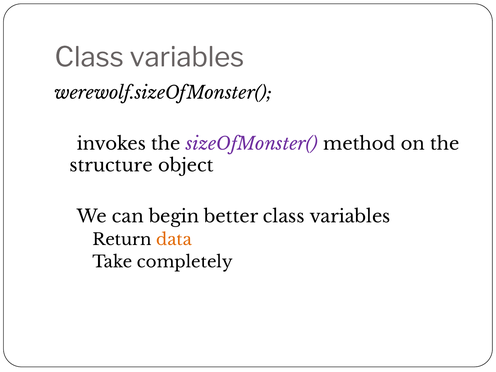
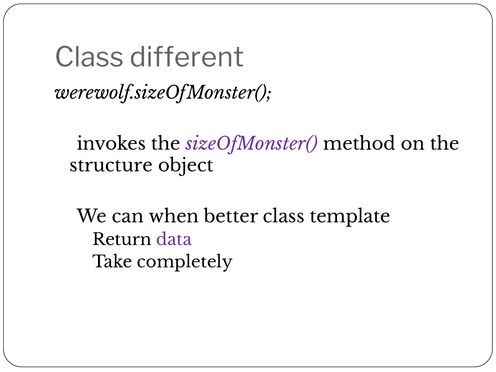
variables at (187, 57): variables -> different
begin: begin -> when
better class variables: variables -> template
data colour: orange -> purple
